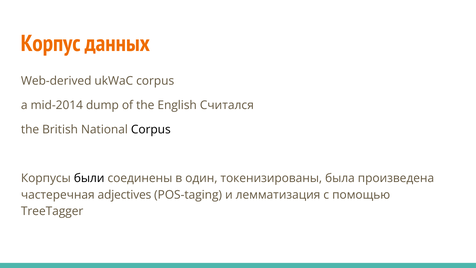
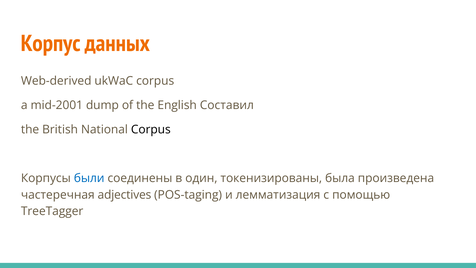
mid-2014: mid-2014 -> mid-2001
Считался: Считался -> Составил
были colour: black -> blue
